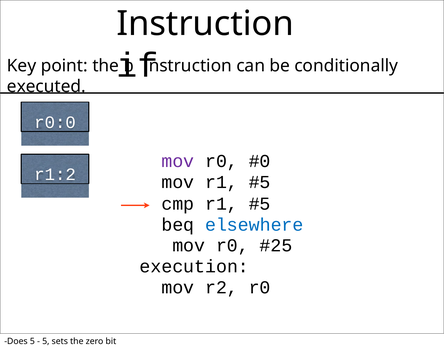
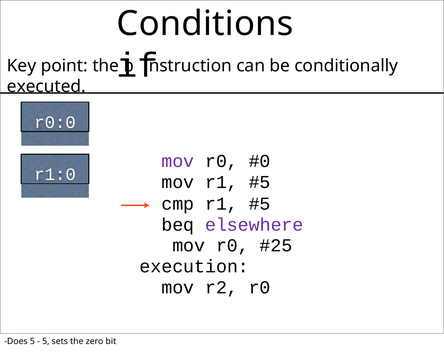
Instruction at (205, 24): Instruction -> Conditions
r1:2: r1:2 -> r1:0
elsewhere colour: blue -> purple
